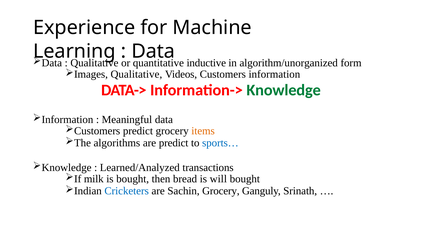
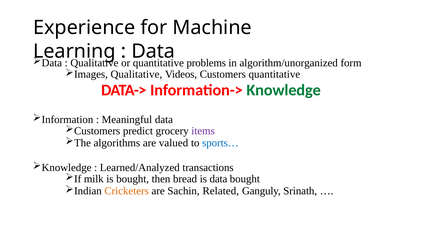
inductive: inductive -> problems
Customers information: information -> quantitative
items colour: orange -> purple
are predict: predict -> valued
is will: will -> data
Cricketers colour: blue -> orange
Sachin Grocery: Grocery -> Related
